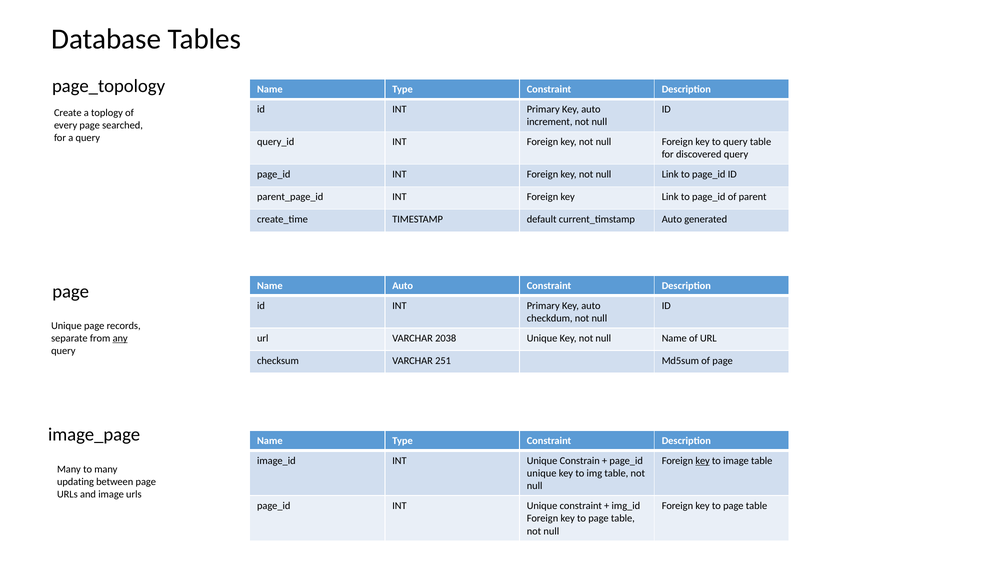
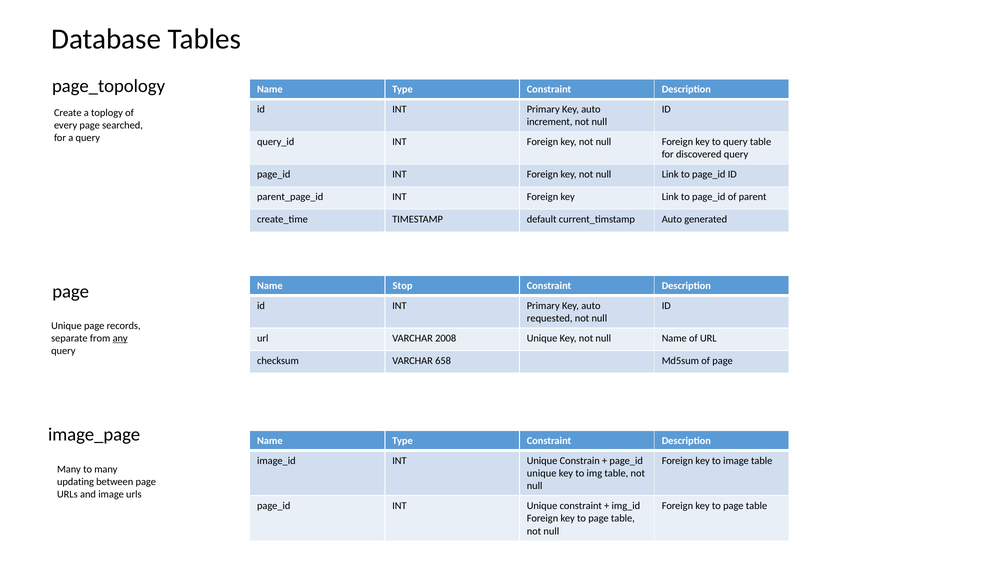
Name Auto: Auto -> Stop
checkdum: checkdum -> requested
2038: 2038 -> 2008
251: 251 -> 658
key at (703, 461) underline: present -> none
